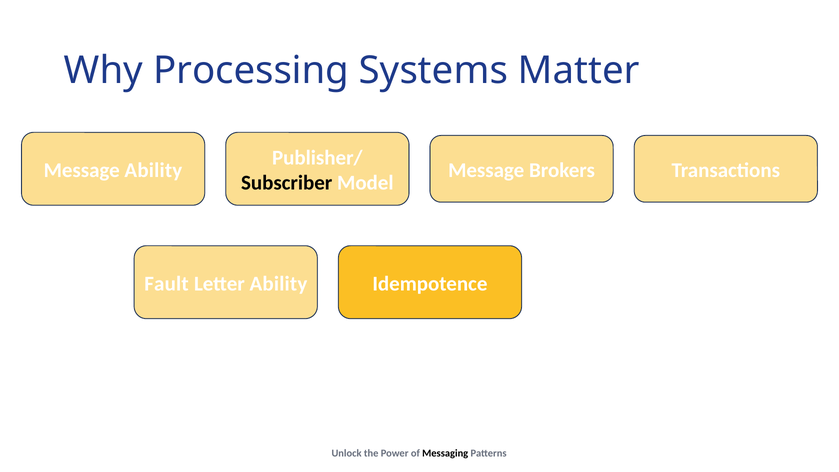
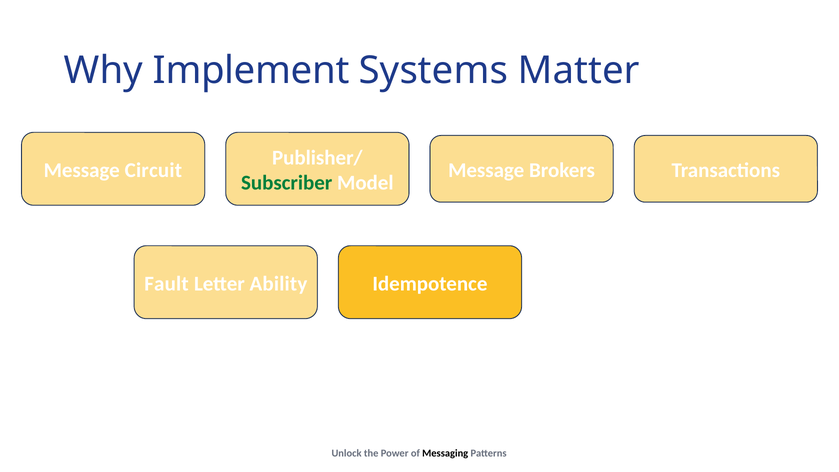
Processing: Processing -> Implement
Message Ability: Ability -> Circuit
Subscriber colour: black -> green
